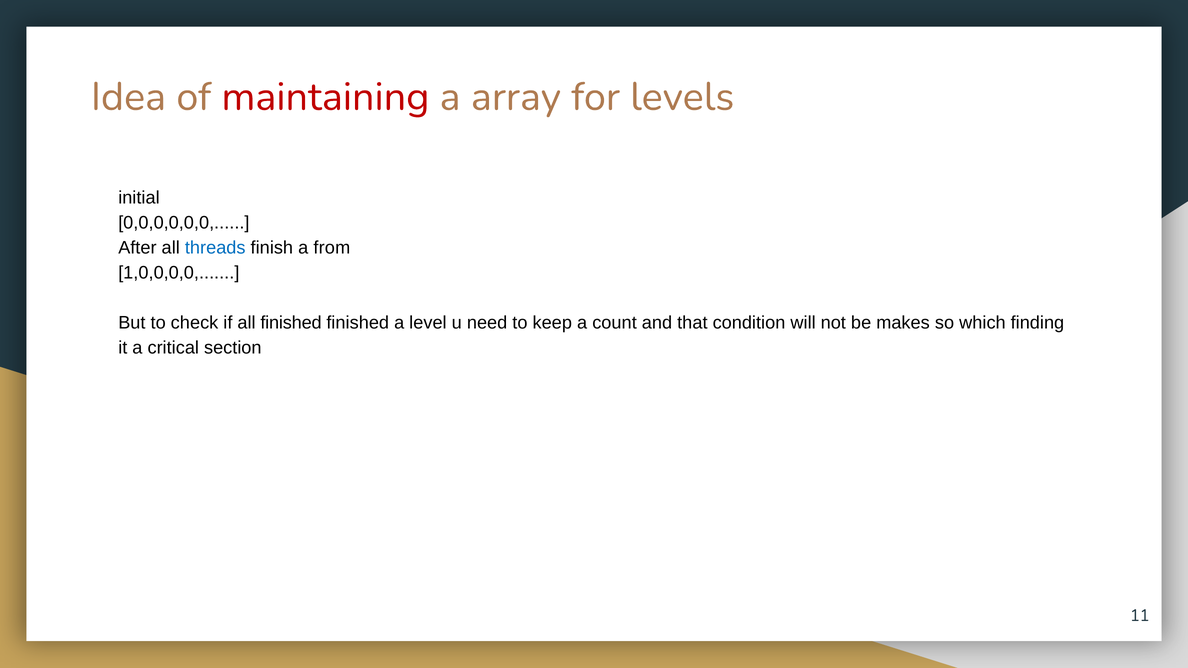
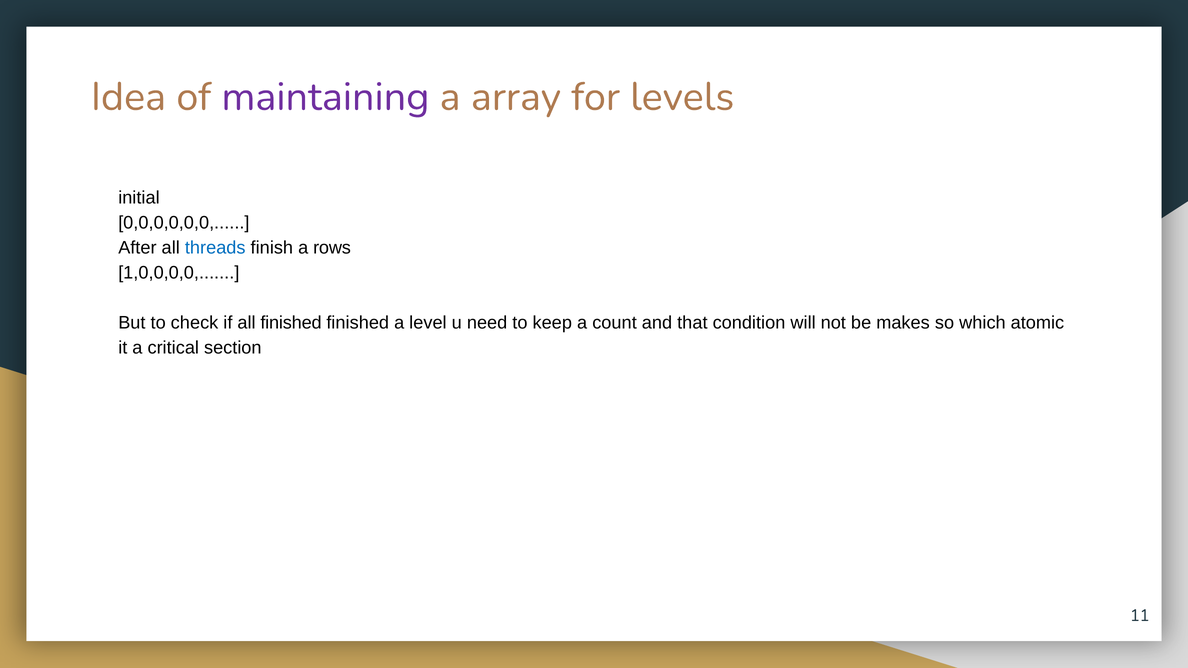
maintaining colour: red -> purple
from: from -> rows
finding: finding -> atomic
